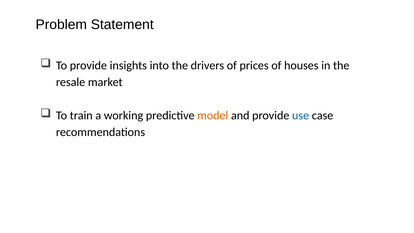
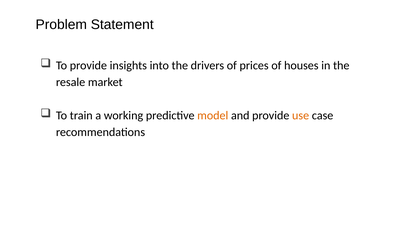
use colour: blue -> orange
